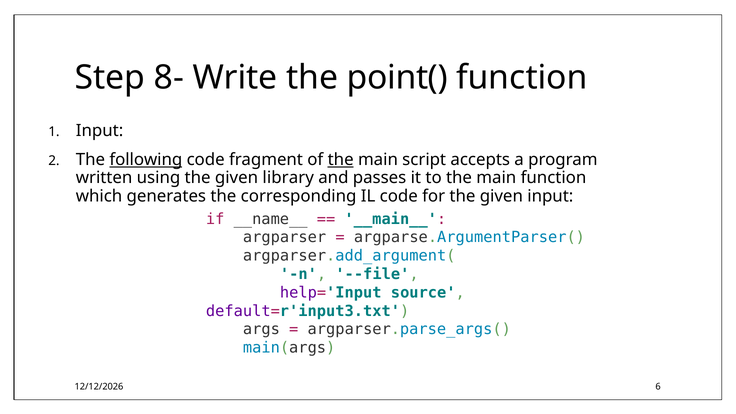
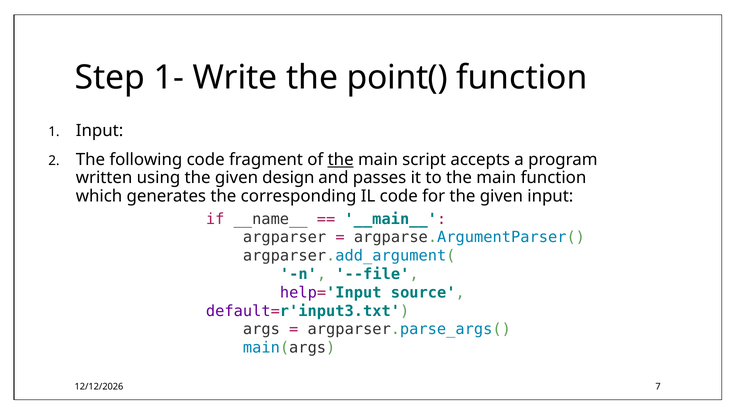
8-: 8- -> 1-
following underline: present -> none
library: library -> design
6: 6 -> 7
